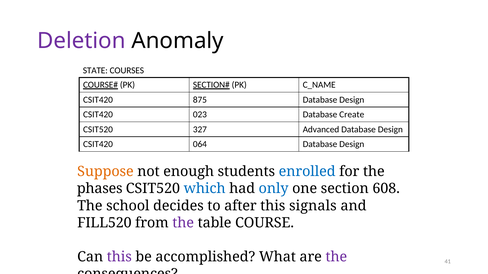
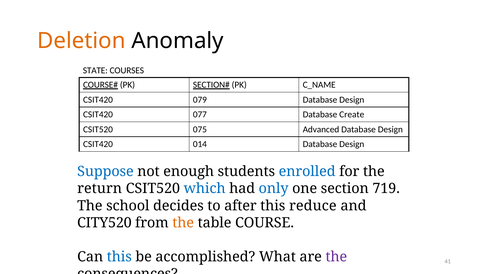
Deletion colour: purple -> orange
875: 875 -> 079
023: 023 -> 077
327: 327 -> 075
064: 064 -> 014
Suppose colour: orange -> blue
phases: phases -> return
608: 608 -> 719
signals: signals -> reduce
FILL520: FILL520 -> CITY520
the at (183, 223) colour: purple -> orange
this at (119, 257) colour: purple -> blue
